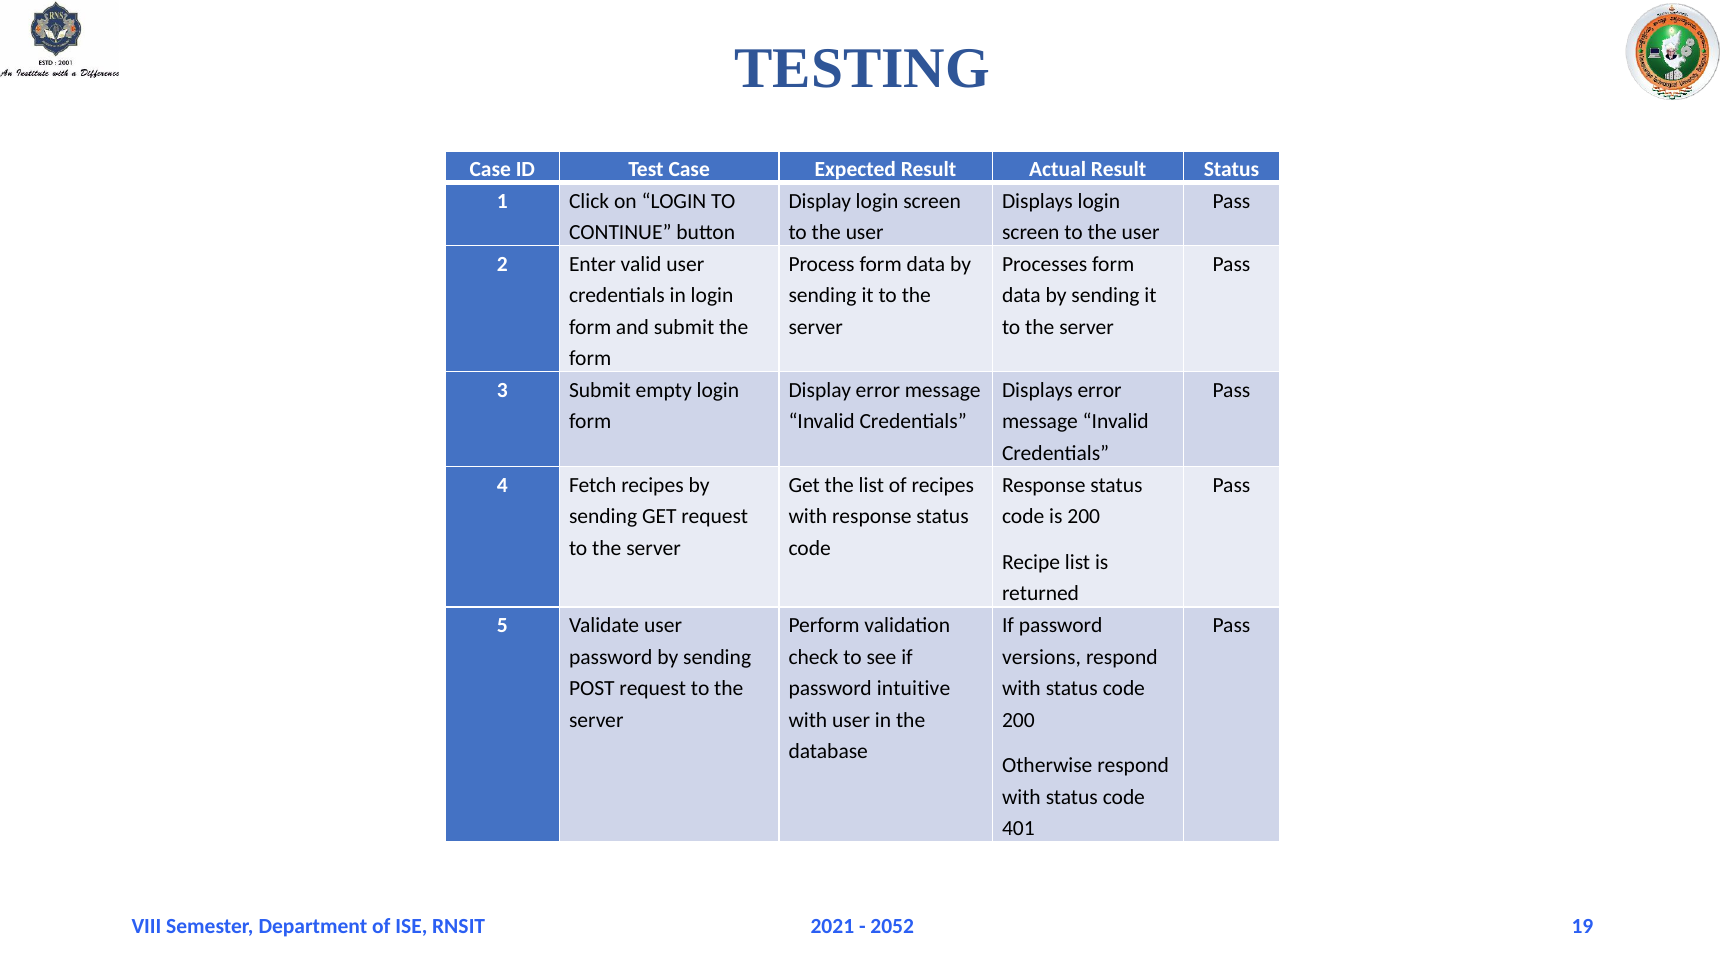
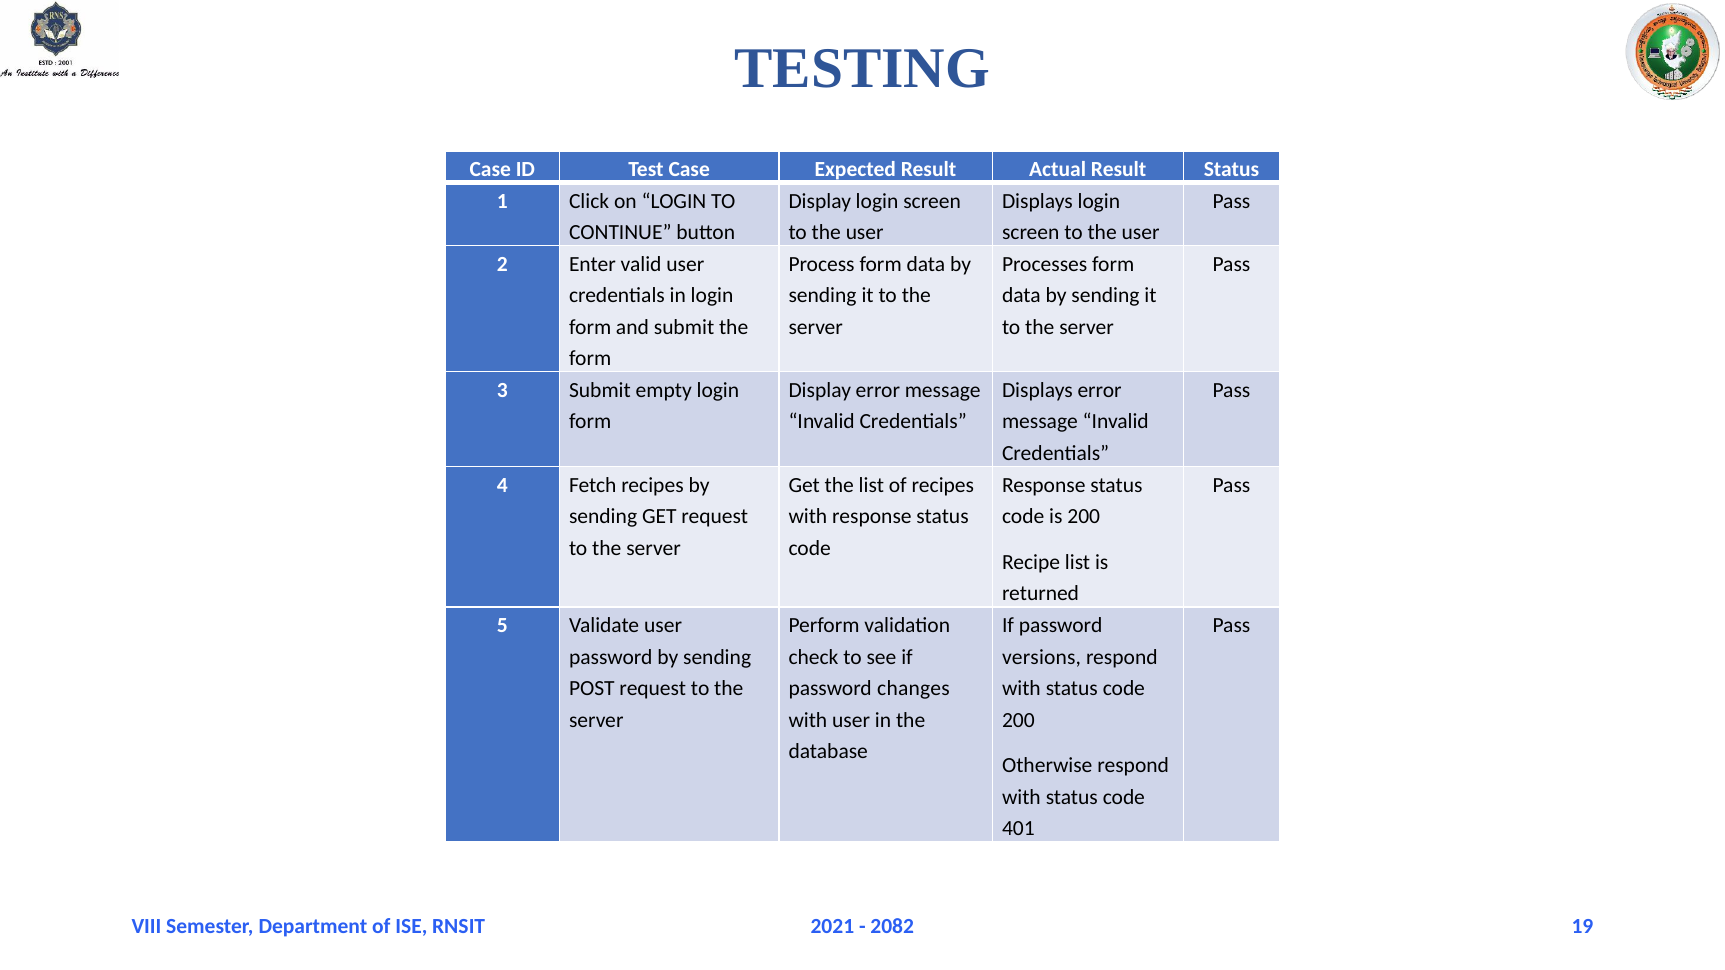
intuitive: intuitive -> changes
2052: 2052 -> 2082
